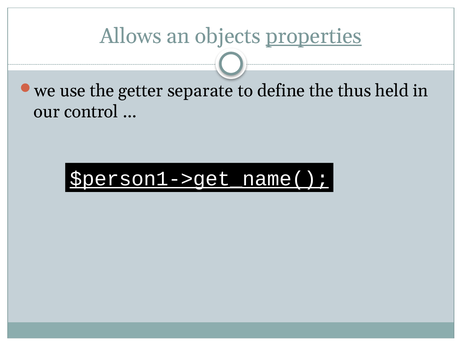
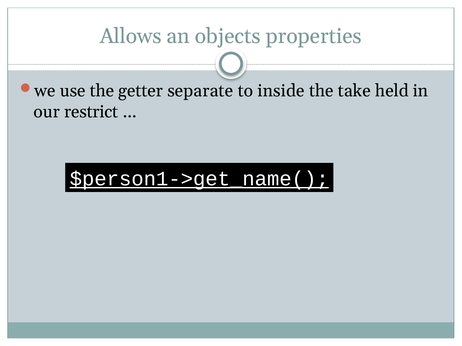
properties underline: present -> none
define: define -> inside
thus: thus -> take
control: control -> restrict
